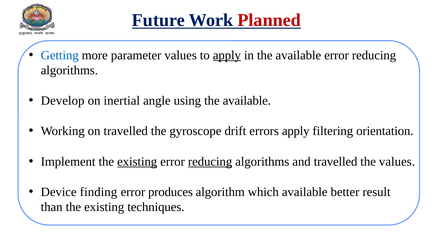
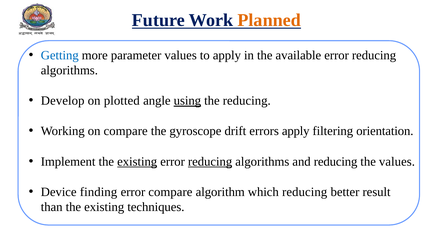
Planned colour: red -> orange
apply at (227, 55) underline: present -> none
inertial: inertial -> plotted
using underline: none -> present
available at (247, 101): available -> reducing
on travelled: travelled -> compare
and travelled: travelled -> reducing
error produces: produces -> compare
which available: available -> reducing
